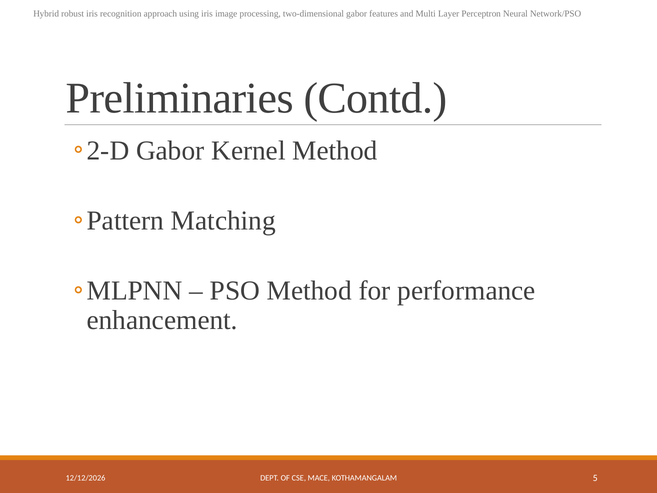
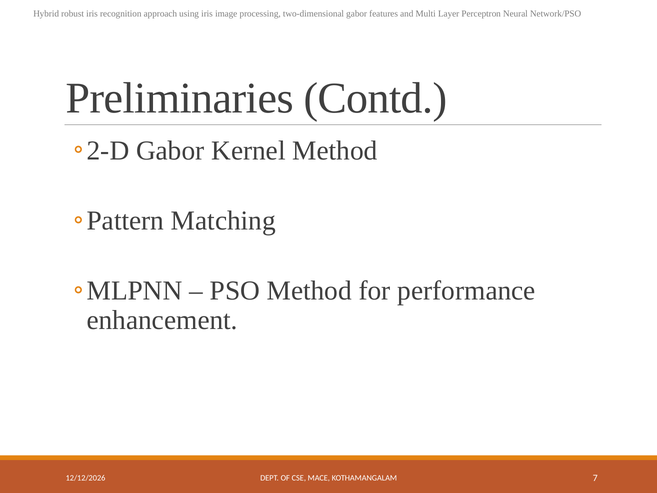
5: 5 -> 7
